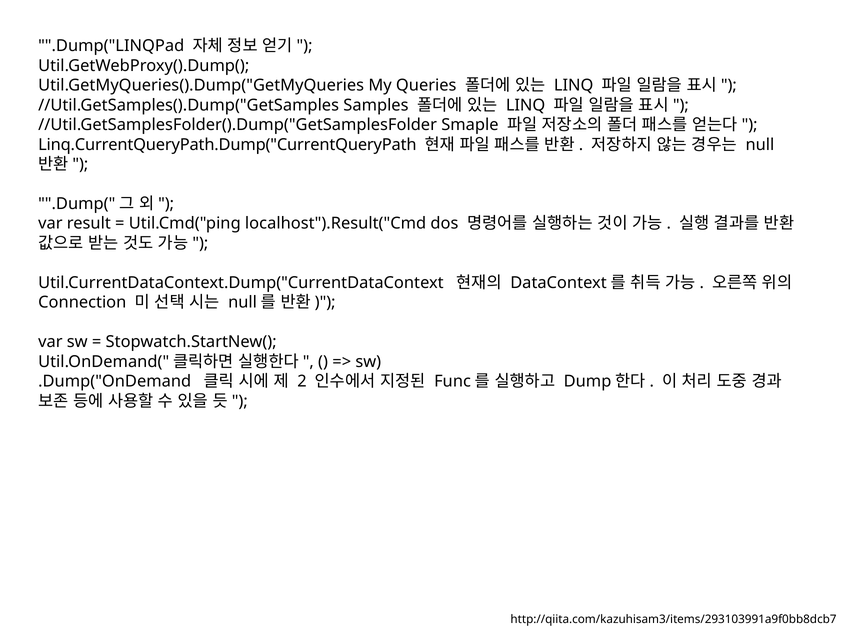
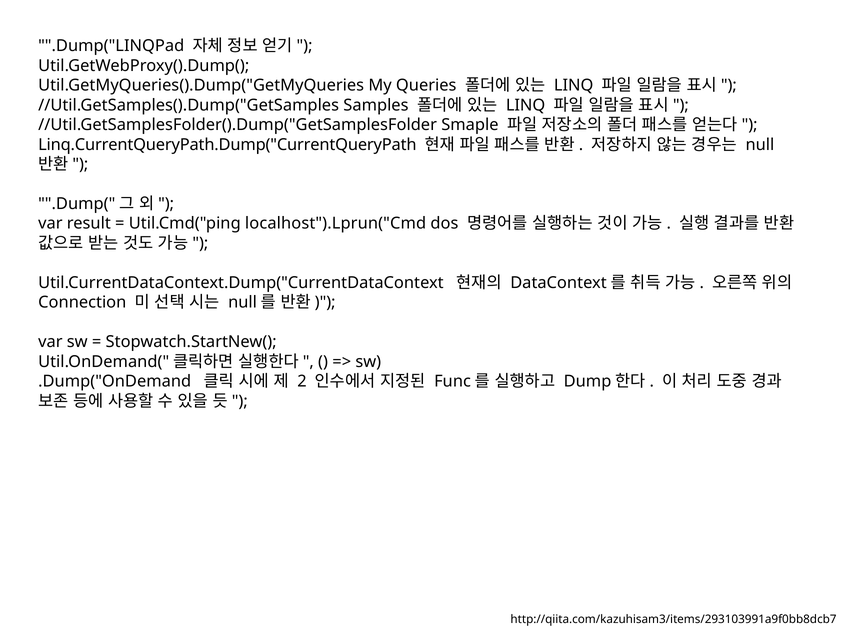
localhost").Result("Cmd: localhost").Result("Cmd -> localhost").Lprun("Cmd
